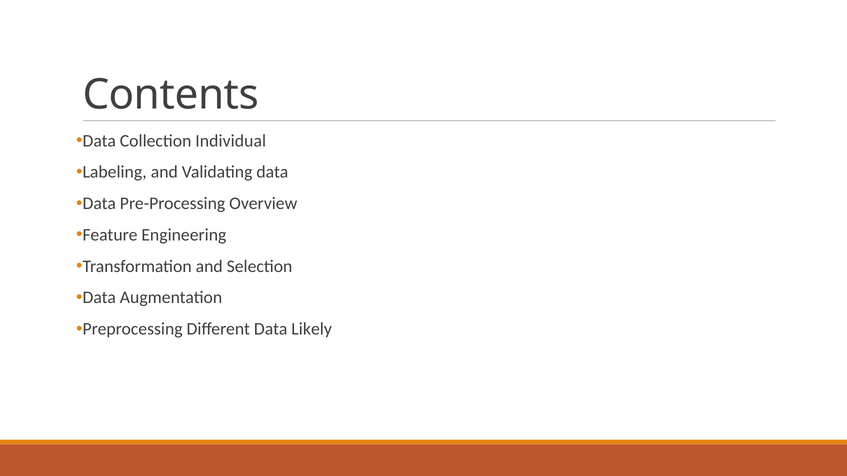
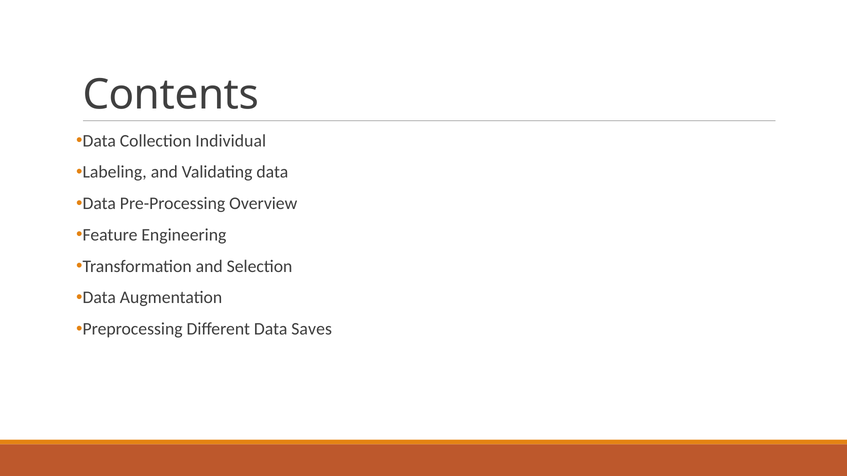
Likely: Likely -> Saves
